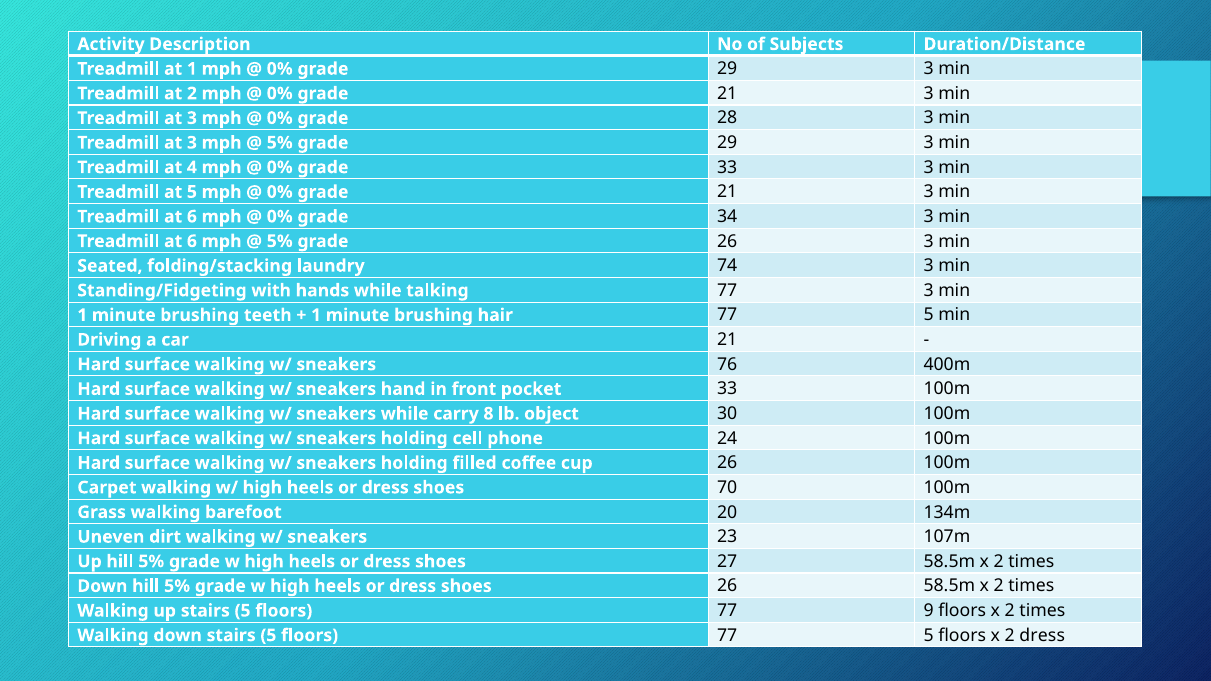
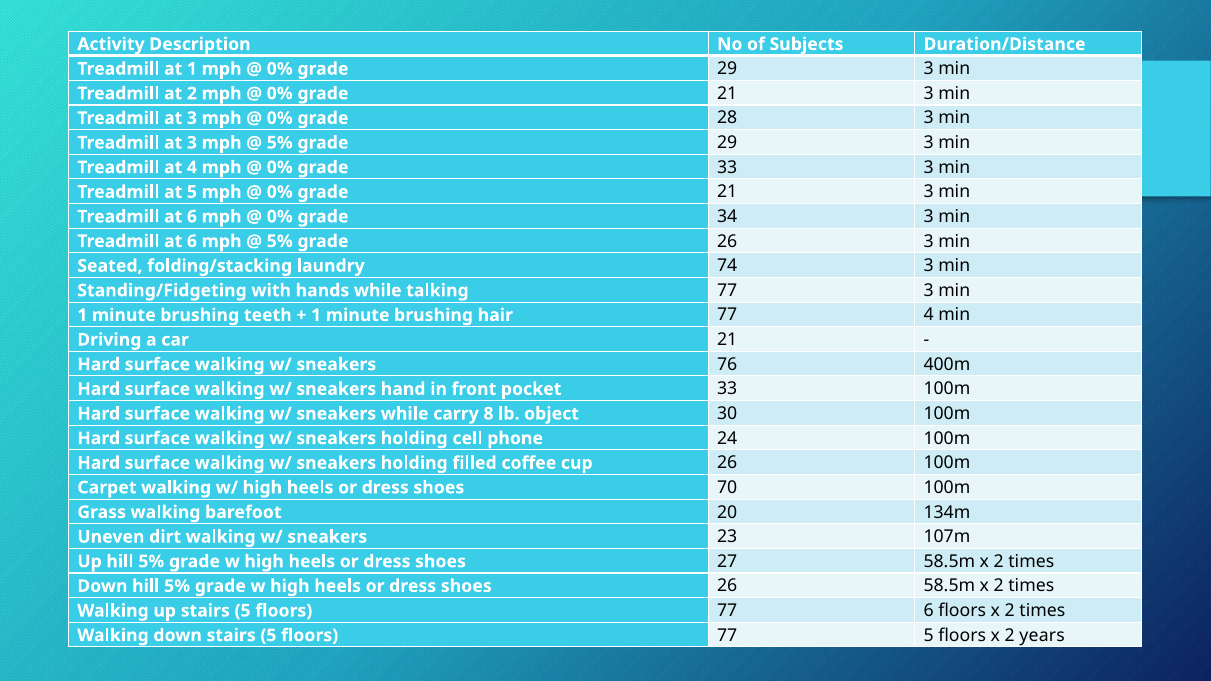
5 at (929, 315): 5 -> 4
77 9: 9 -> 6
2 dress: dress -> years
